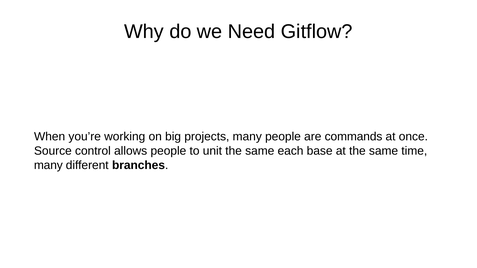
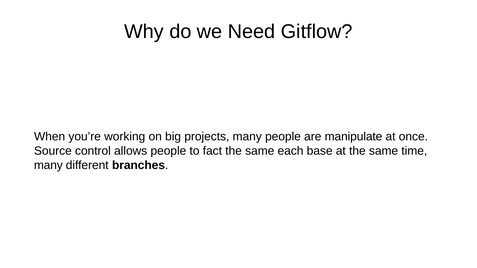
commands: commands -> manipulate
unit: unit -> fact
